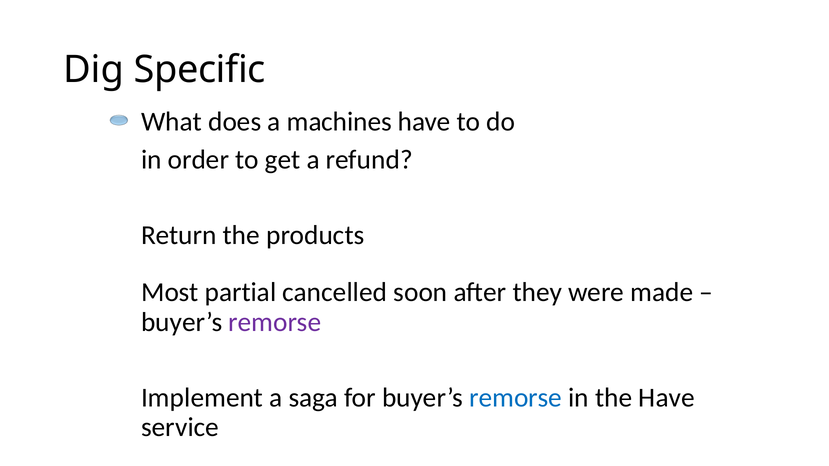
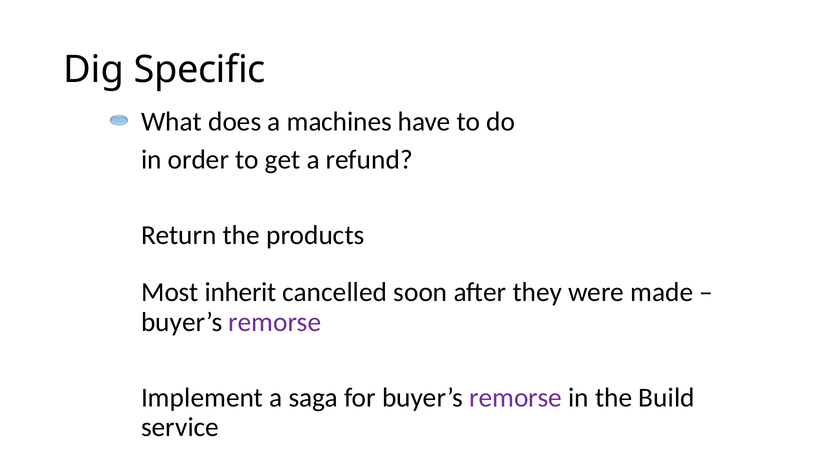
partial: partial -> inherit
remorse at (516, 398) colour: blue -> purple
the Have: Have -> Build
